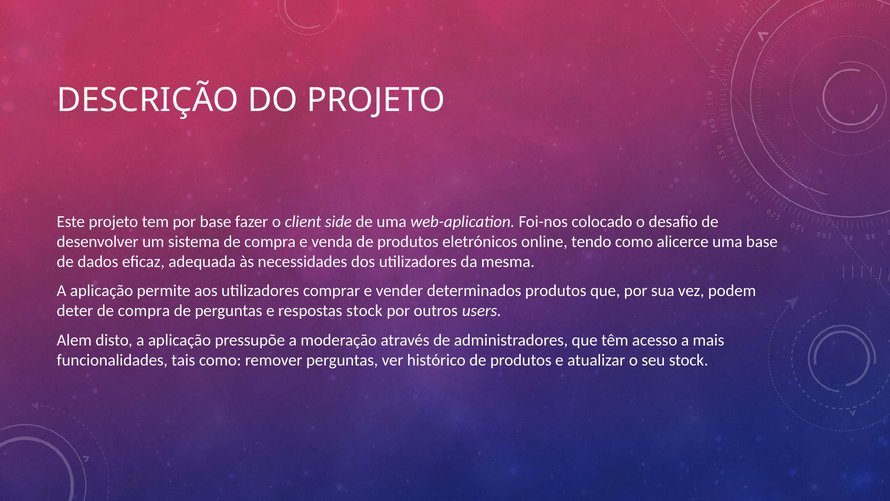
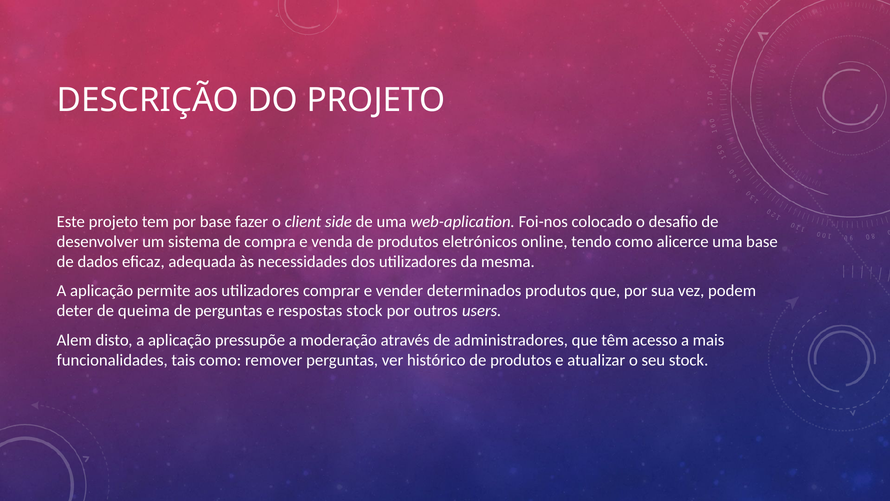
deter de compra: compra -> queima
